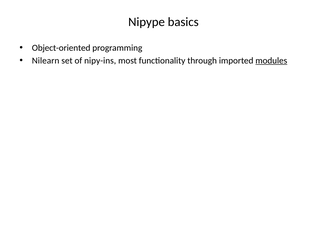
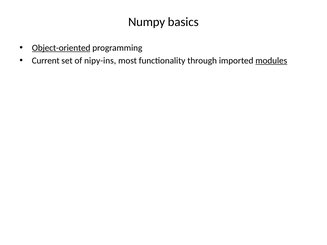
Nipype: Nipype -> Numpy
Object-oriented underline: none -> present
Nilearn: Nilearn -> Current
